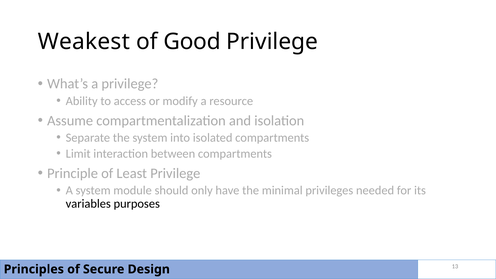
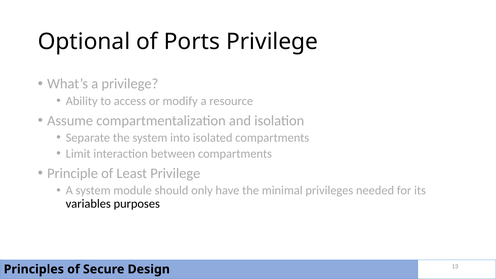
Weakest: Weakest -> Optional
Good: Good -> Ports
